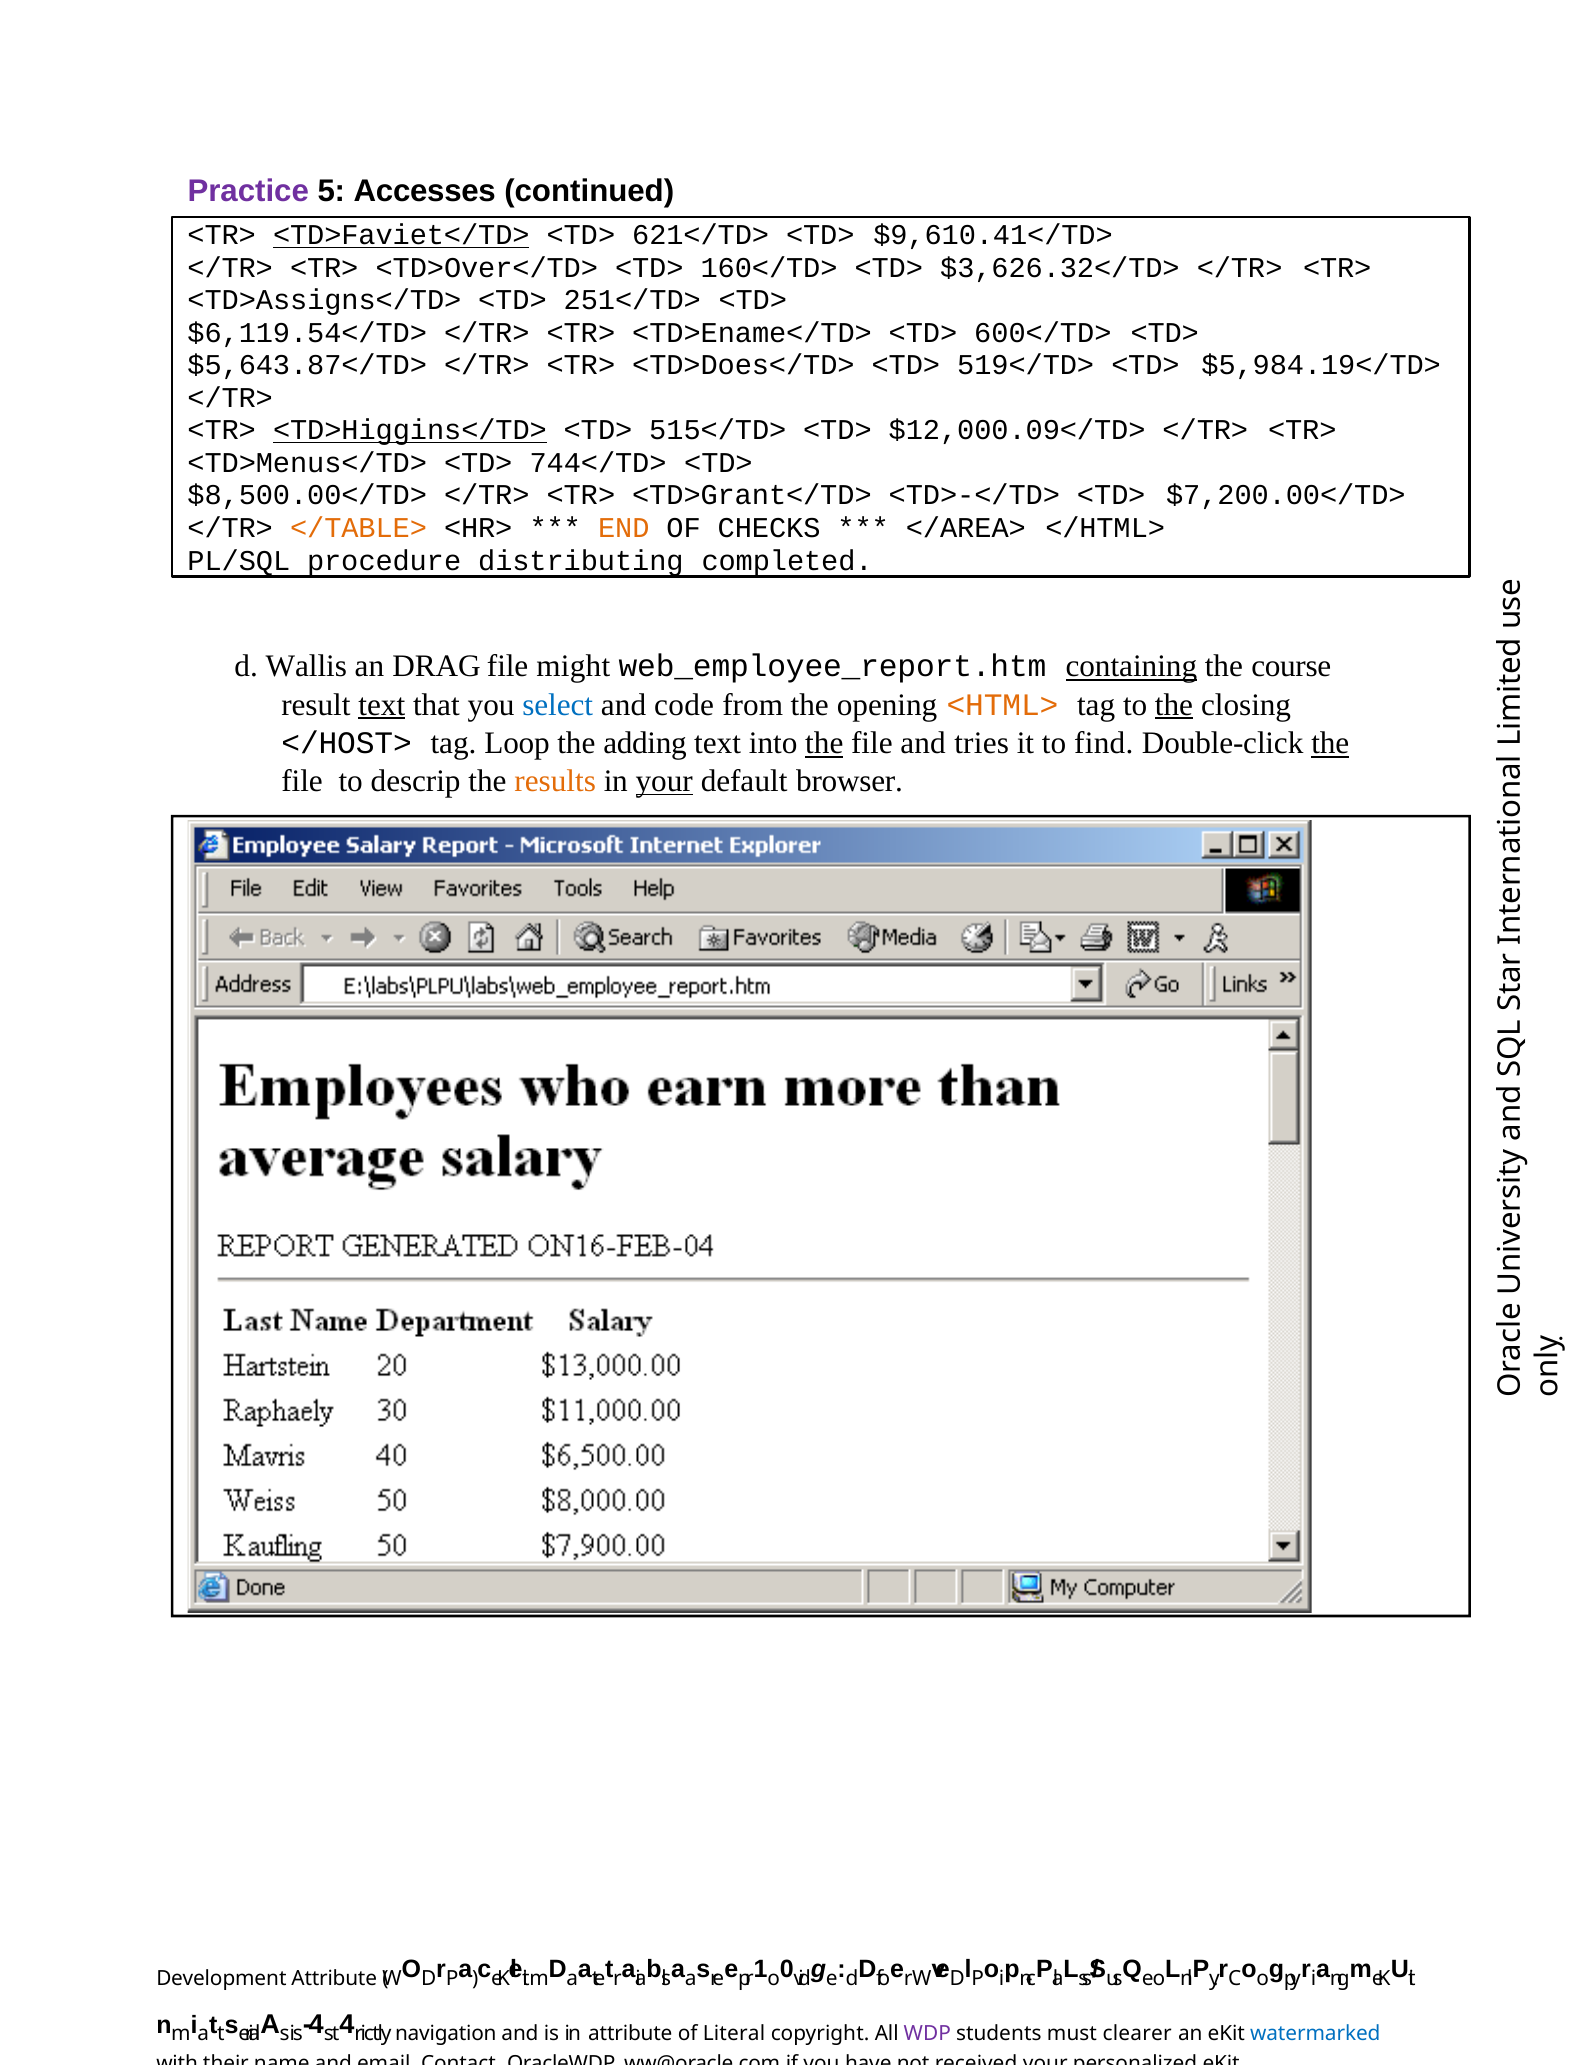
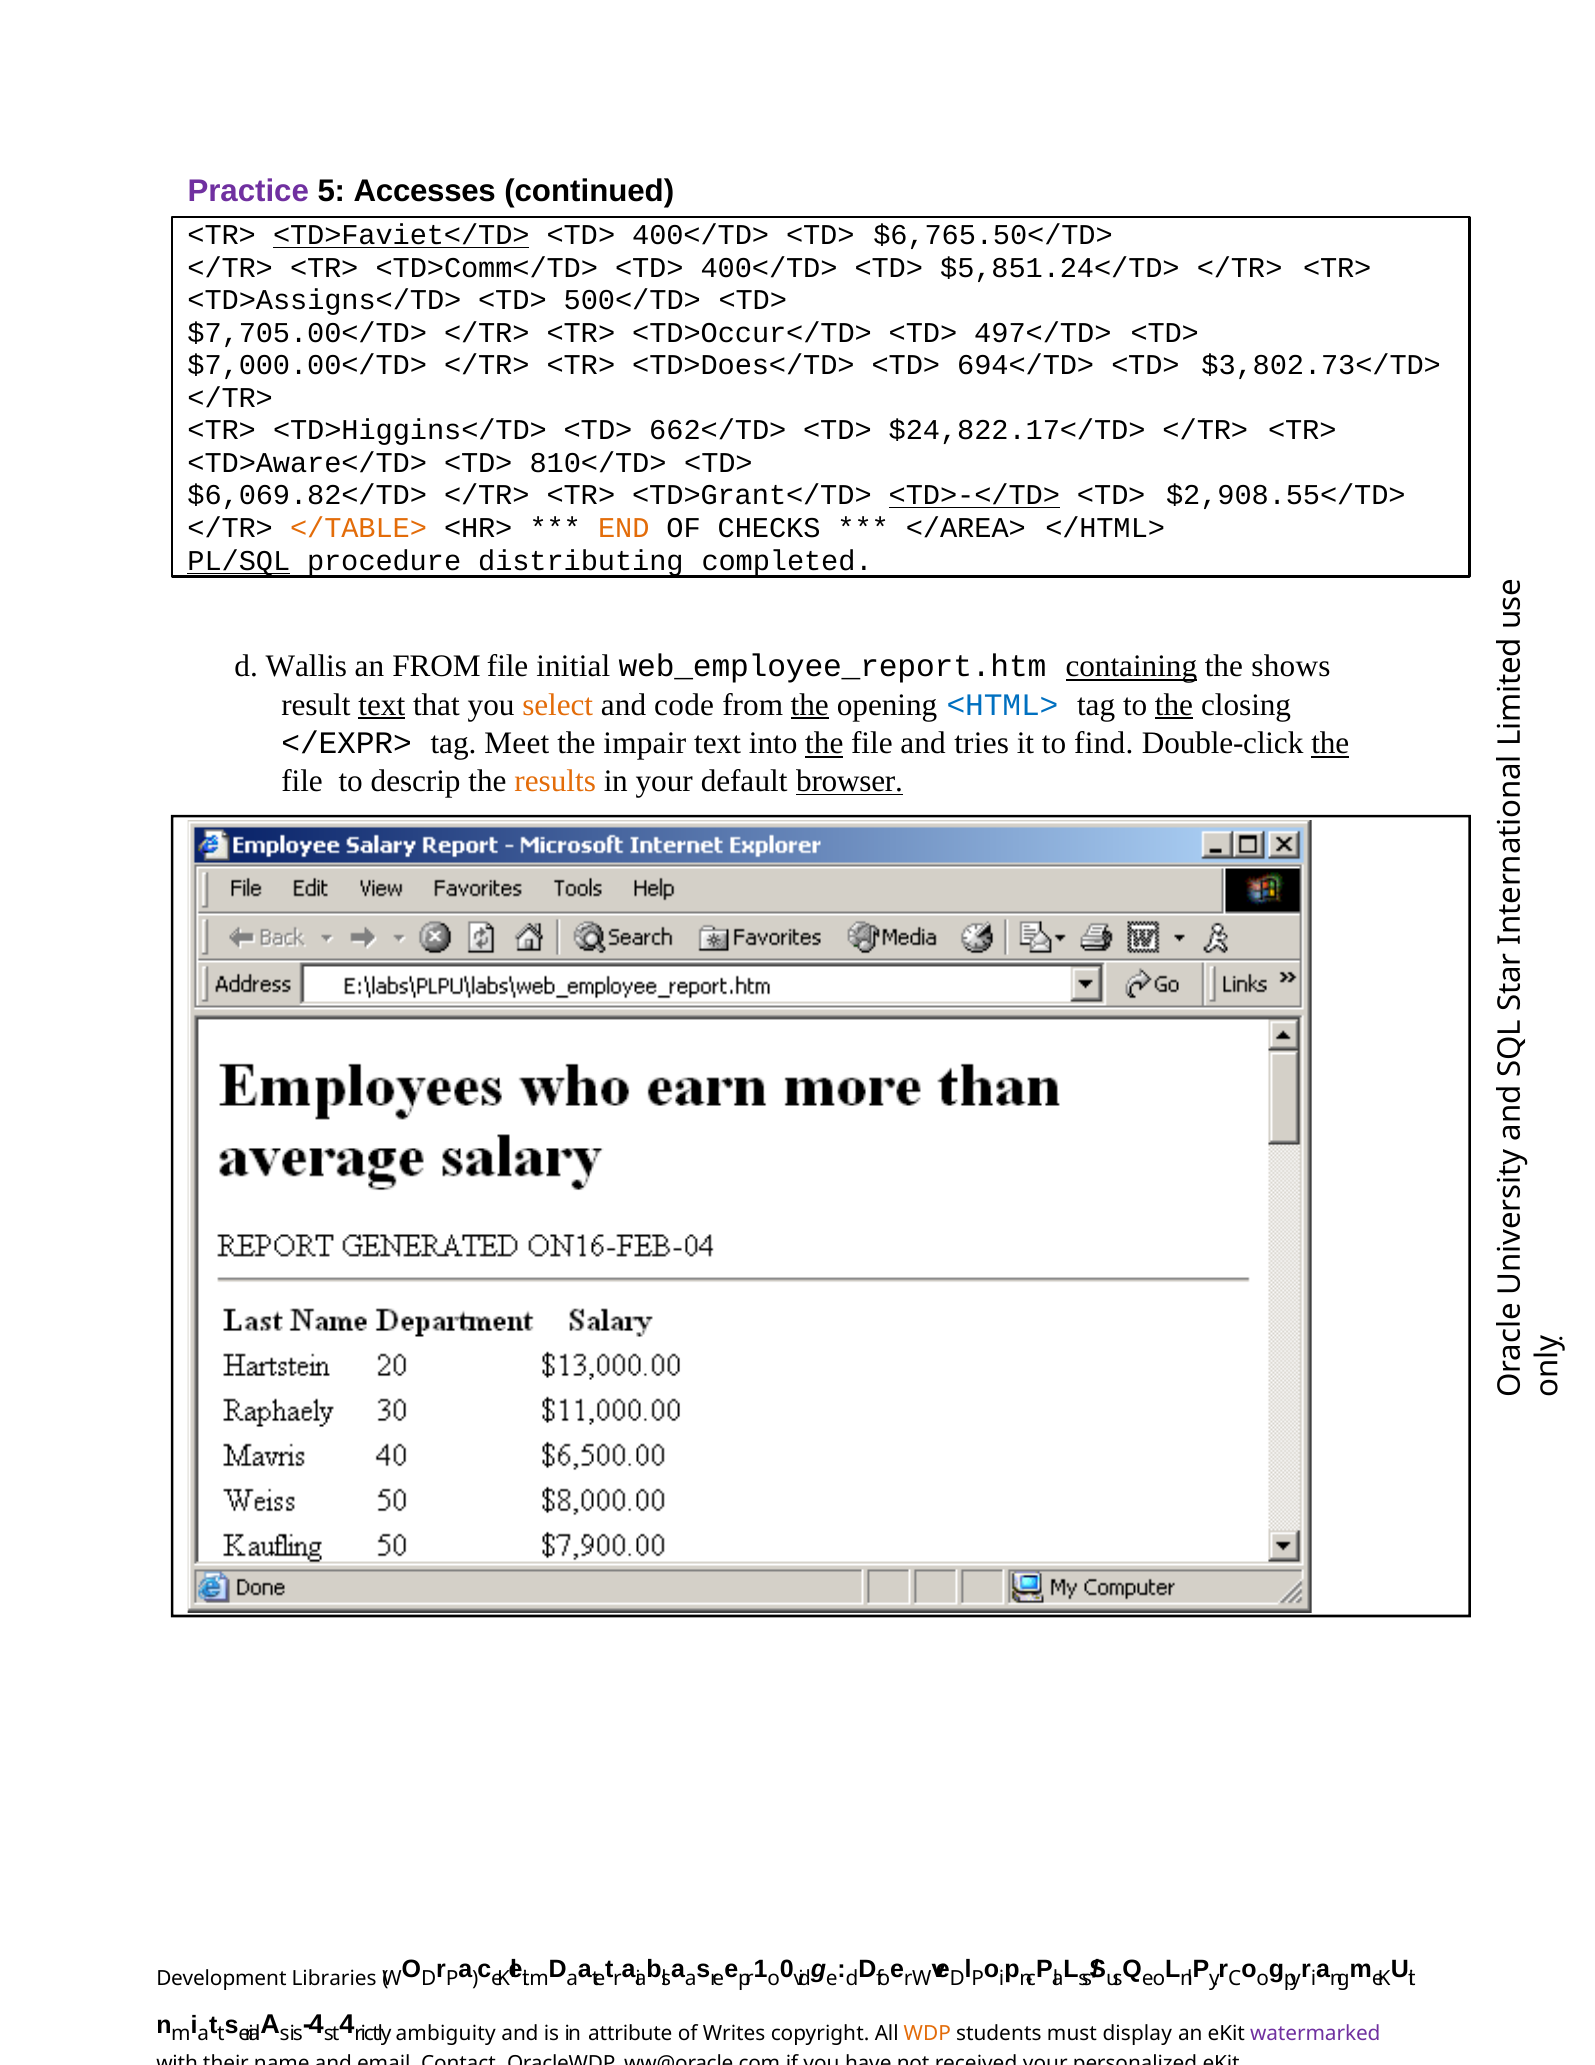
621</TD> at (701, 235): 621</TD> -> 400</TD>
$9,610.41</TD>: $9,610.41</TD> -> $6,765.50</TD>
<TD>Over</TD>: <TD>Over</TD> -> <TD>Comm</TD>
160</TD> at (769, 268): 160</TD> -> 400</TD>
$3,626.32</TD>: $3,626.32</TD> -> $5,851.24</TD>
251</TD>: 251</TD> -> 500</TD>
$6,119.54</TD>: $6,119.54</TD> -> $7,705.00</TD>
<TD>Ename</TD>: <TD>Ename</TD> -> <TD>Occur</TD>
600</TD>: 600</TD> -> 497</TD>
$5,643.87</TD>: $5,643.87</TD> -> $7,000.00</TD>
519</TD>: 519</TD> -> 694</TD>
$5,984.19</TD>: $5,984.19</TD> -> $3,802.73</TD>
<TD>Higgins</TD> underline: present -> none
515</TD>: 515</TD> -> 662</TD>
$12,000.09</TD>: $12,000.09</TD> -> $24,822.17</TD>
<TD>Menus</TD>: <TD>Menus</TD> -> <TD>Aware</TD>
744</TD>: 744</TD> -> 810</TD>
$8,500.00</TD>: $8,500.00</TD> -> $6,069.82</TD>
<TD>-</TD> underline: none -> present
$7,200.00</TD>: $7,200.00</TD> -> $2,908.55</TD>
PL/SQL underline: none -> present
an DRAG: DRAG -> FROM
might: might -> initial
course: course -> shows
select colour: blue -> orange
the at (810, 705) underline: none -> present
<HTML> colour: orange -> blue
</HOST>: </HOST> -> </EXPR>
Loop: Loop -> Meet
adding: adding -> impair
your at (664, 781) underline: present -> none
browser underline: none -> present
Development Attribute: Attribute -> Libraries
navigation: navigation -> ambiguity
Literal: Literal -> Writes
WDP colour: purple -> orange
clearer: clearer -> display
watermarked colour: blue -> purple
